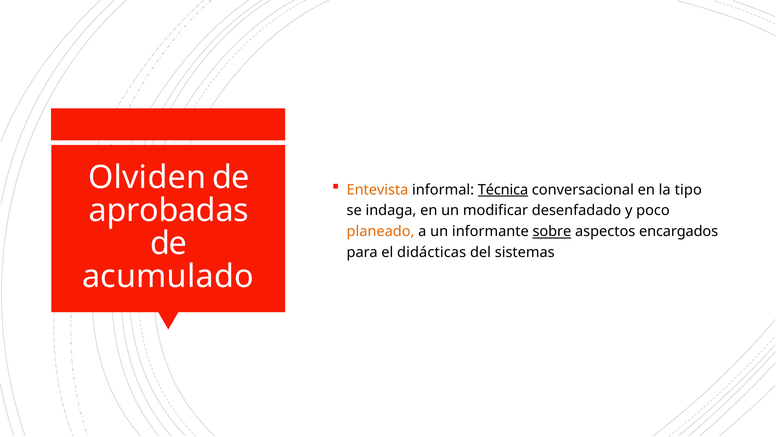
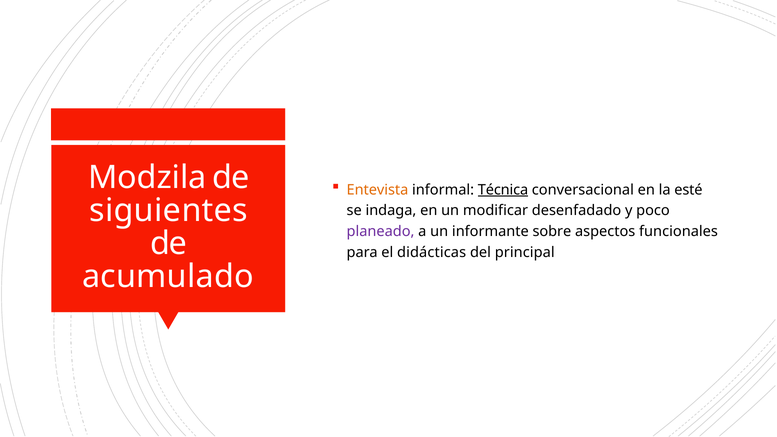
Olviden: Olviden -> Modzila
tipo: tipo -> esté
aprobadas: aprobadas -> siguientes
planeado colour: orange -> purple
sobre underline: present -> none
encargados: encargados -> funcionales
sistemas: sistemas -> principal
